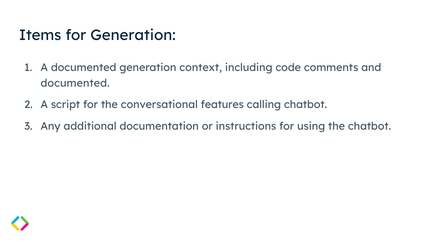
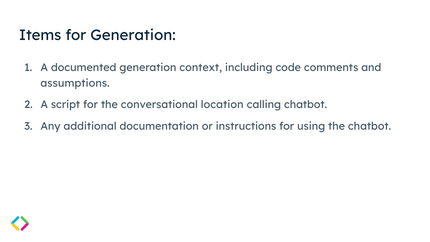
documented at (75, 83): documented -> assumptions
features: features -> location
